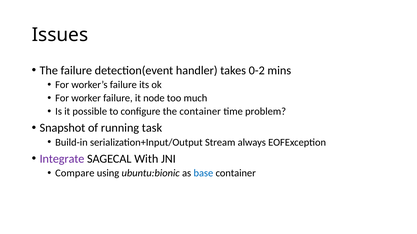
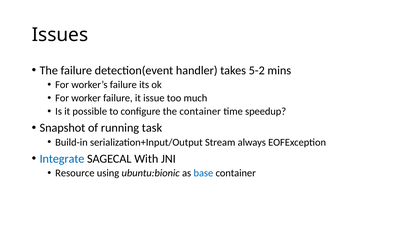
0-2: 0-2 -> 5-2
node: node -> issue
problem: problem -> speedup
Integrate colour: purple -> blue
Compare: Compare -> Resource
